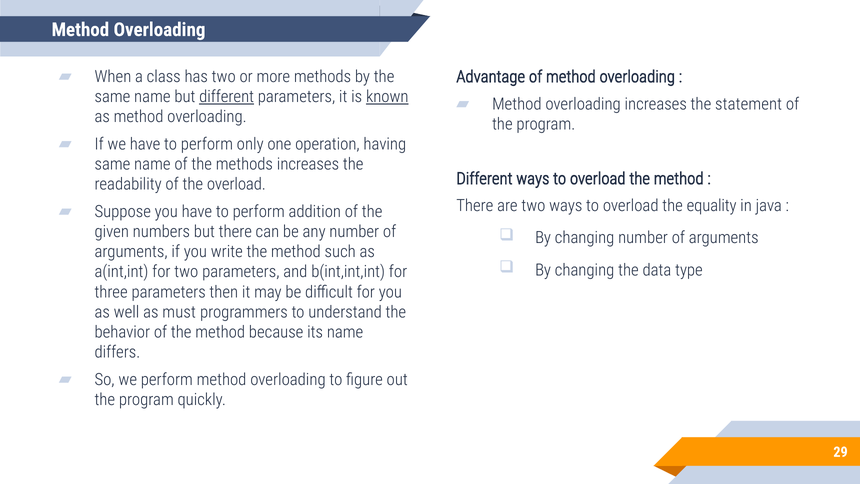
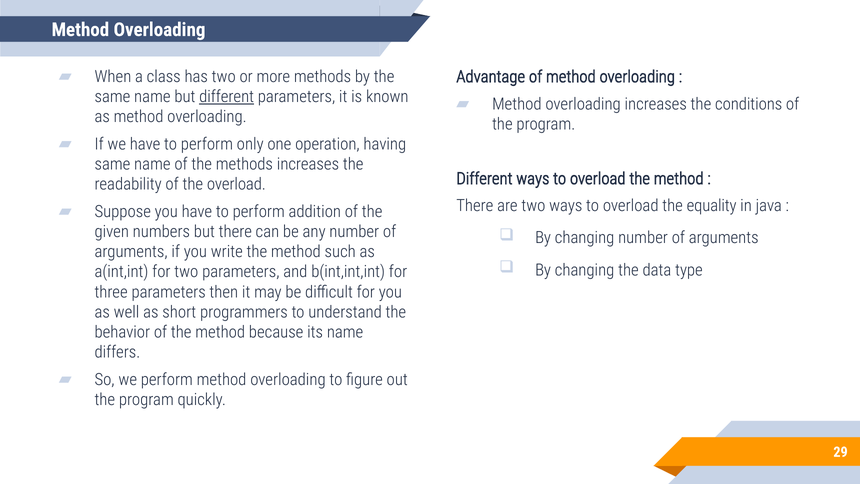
known underline: present -> none
statement: statement -> conditions
must: must -> short
